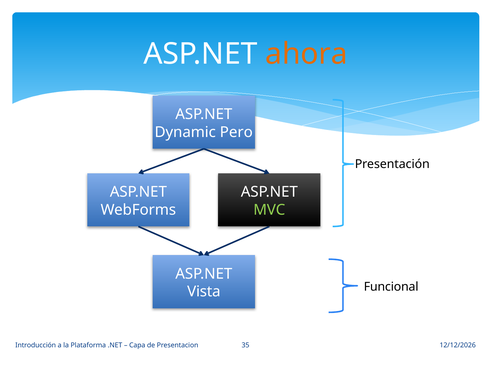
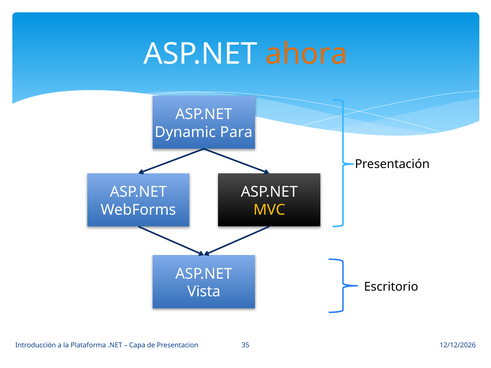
Pero: Pero -> Para
MVC colour: light green -> yellow
Funcional: Funcional -> Escritorio
